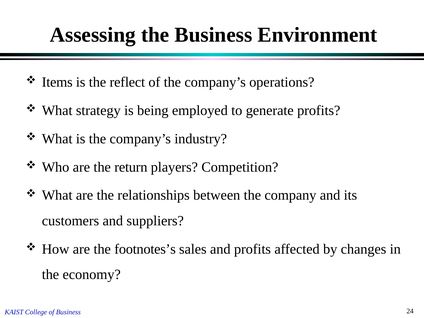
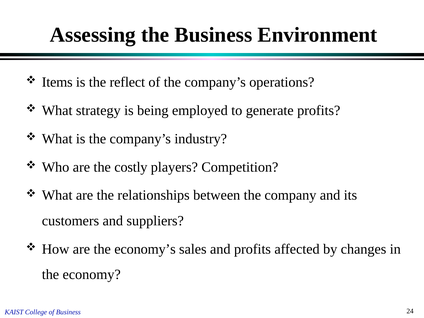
return: return -> costly
footnotes’s: footnotes’s -> economy’s
